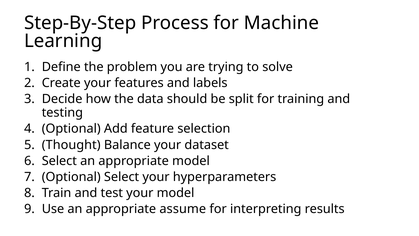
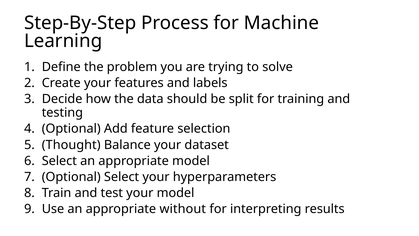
assume: assume -> without
